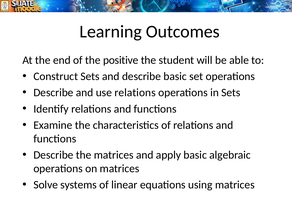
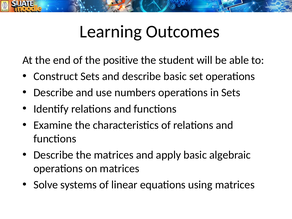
use relations: relations -> numbers
